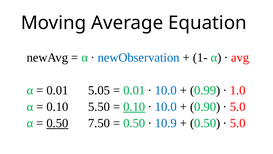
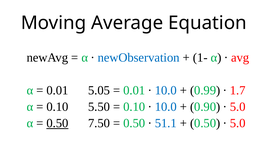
1.0: 1.0 -> 1.7
0.10 at (134, 106) underline: present -> none
10.9: 10.9 -> 51.1
